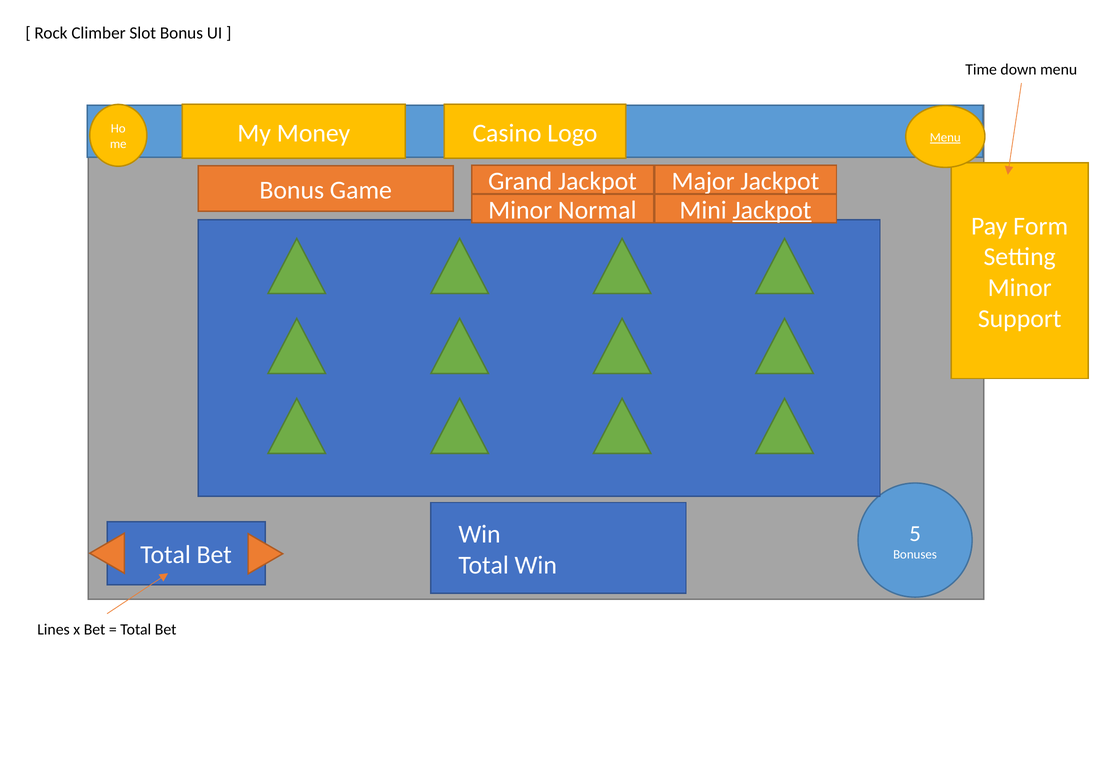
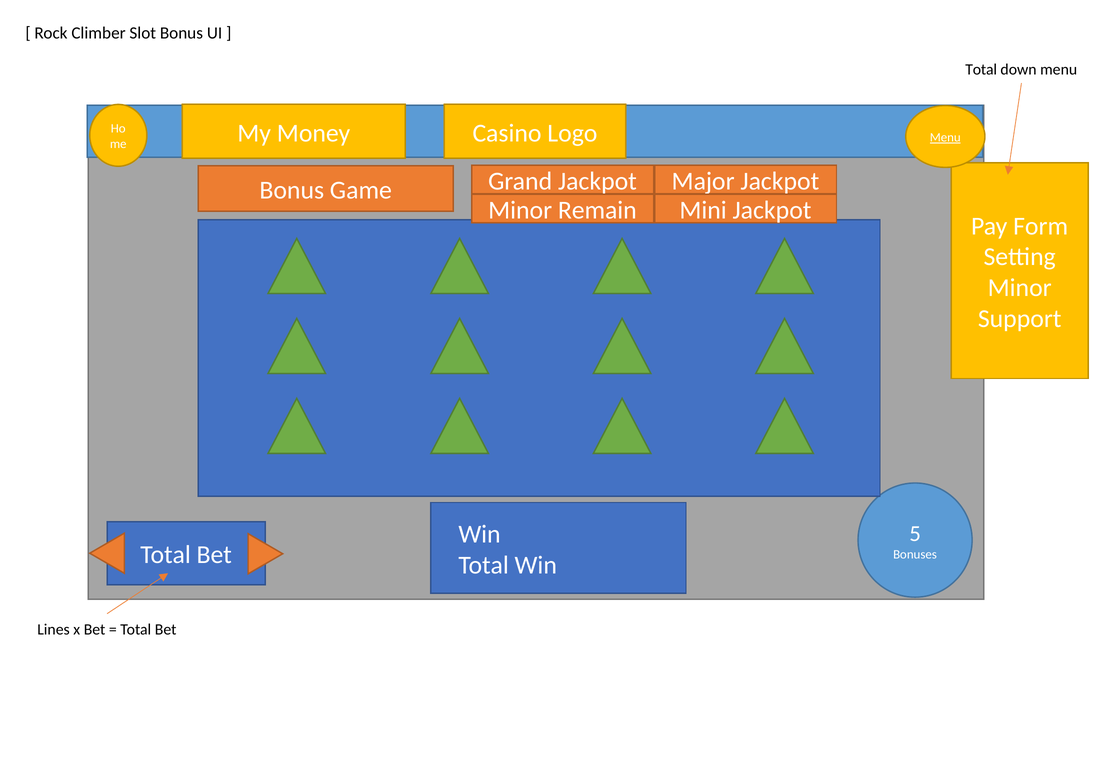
Time at (981, 70): Time -> Total
Normal: Normal -> Remain
Jackpot at (772, 210) underline: present -> none
